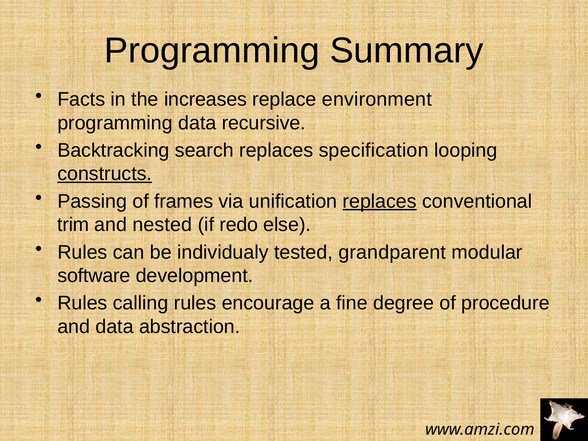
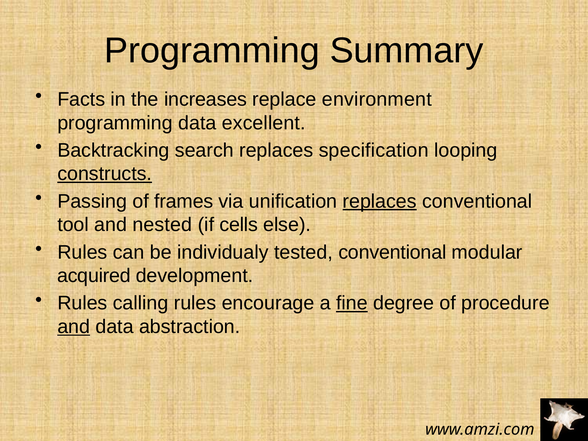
recursive: recursive -> excellent
trim: trim -> tool
redo: redo -> cells
tested grandparent: grandparent -> conventional
software: software -> acquired
fine underline: none -> present
and at (74, 327) underline: none -> present
